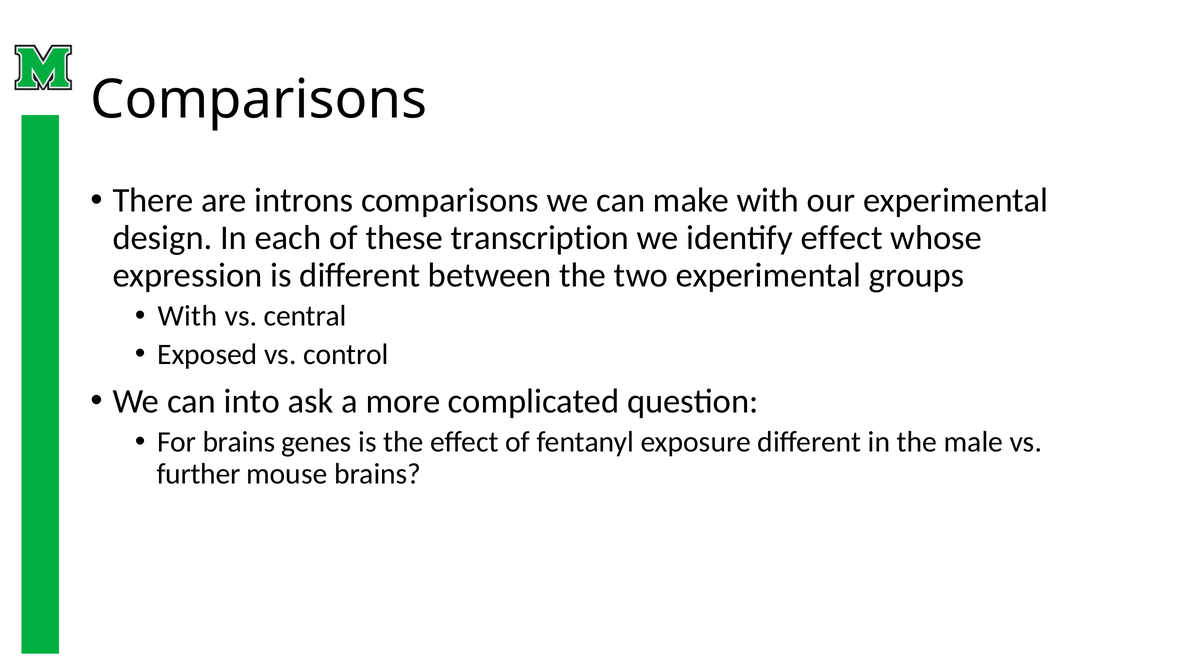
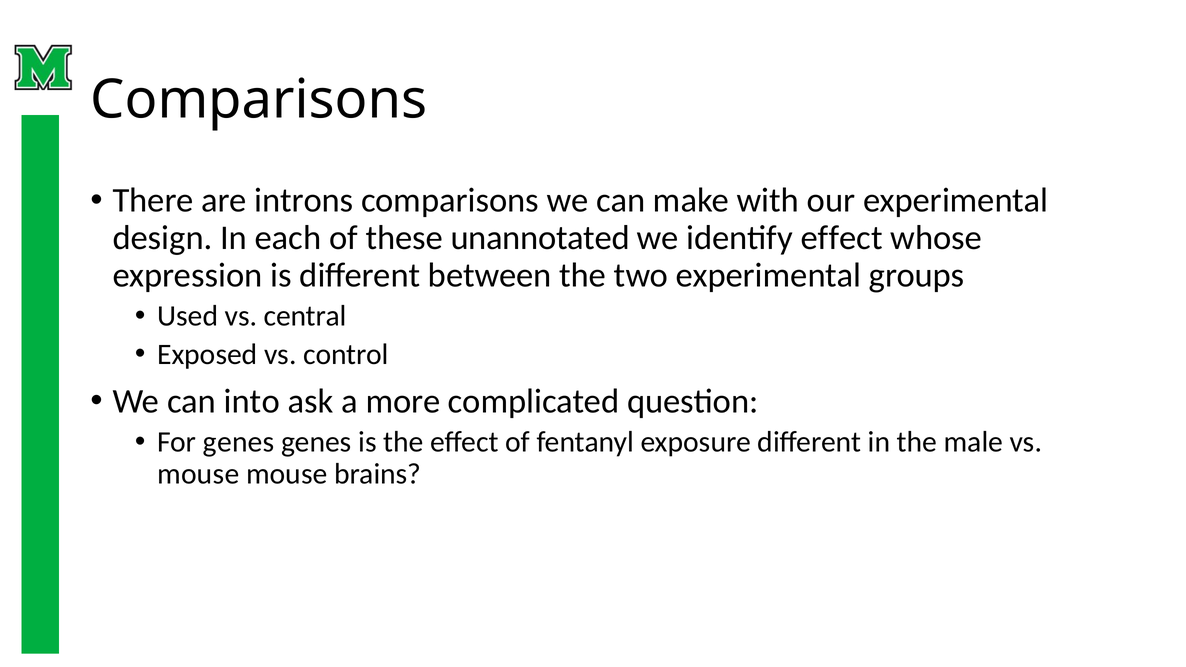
transcription: transcription -> unannotated
With at (187, 316): With -> Used
For brains: brains -> genes
further at (199, 474): further -> mouse
